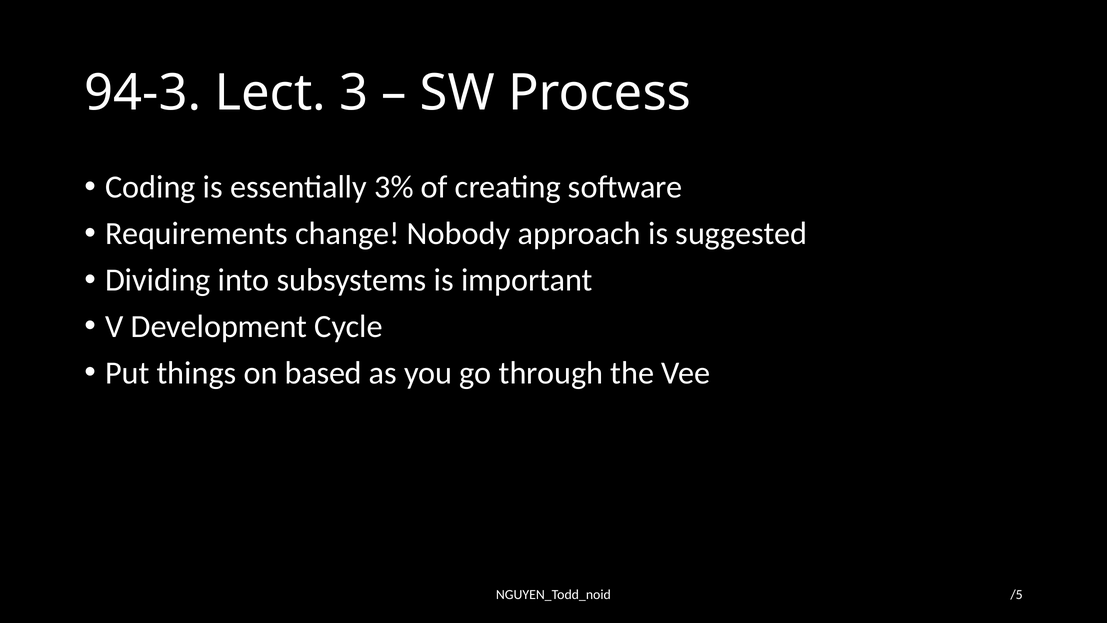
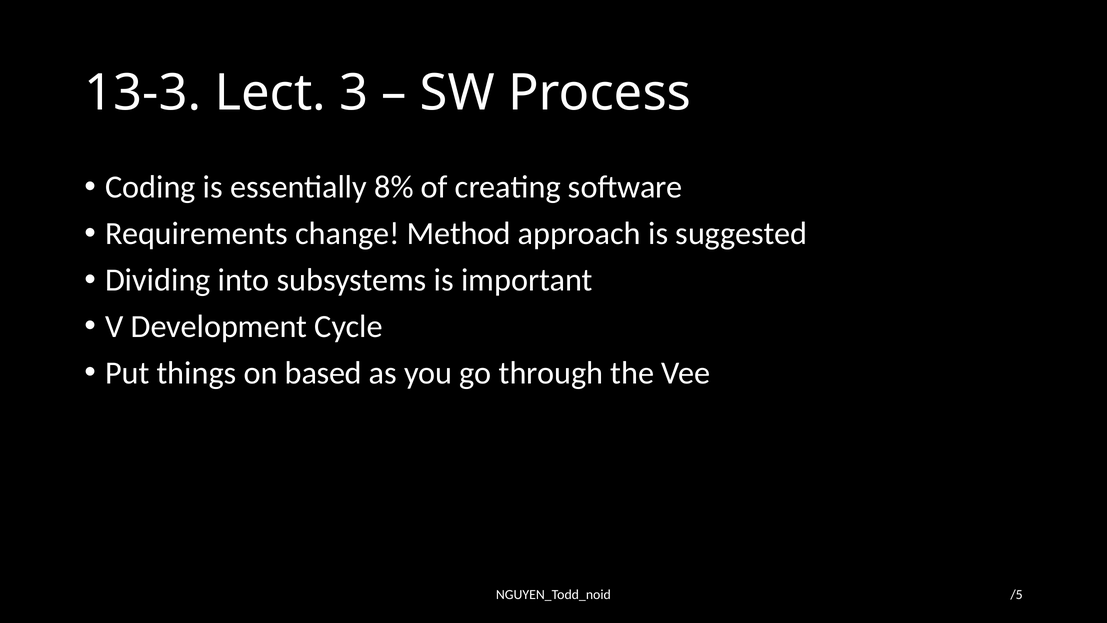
94-3: 94-3 -> 13-3
3%: 3% -> 8%
Nobody: Nobody -> Method
